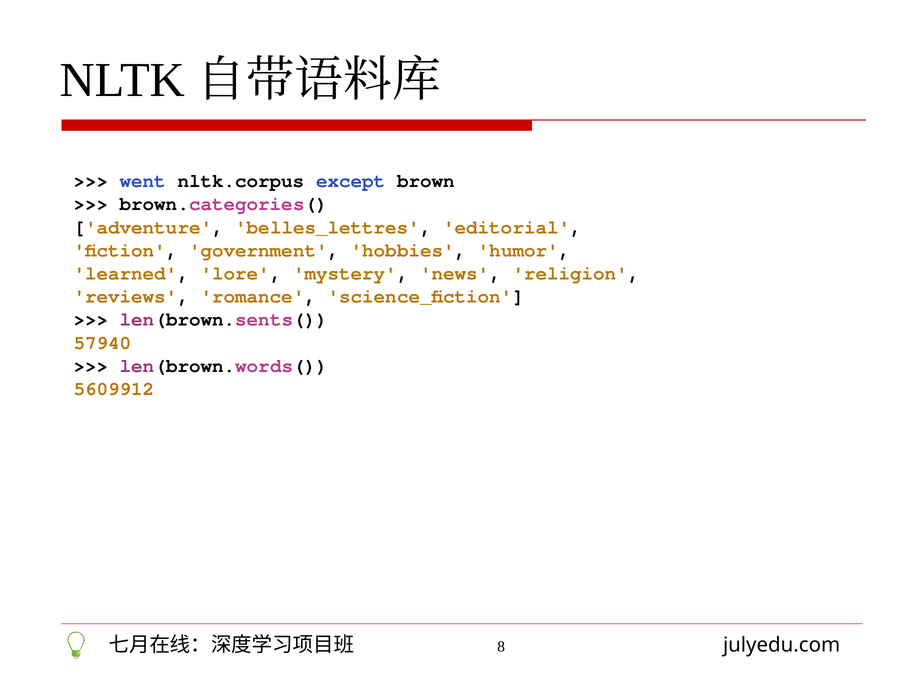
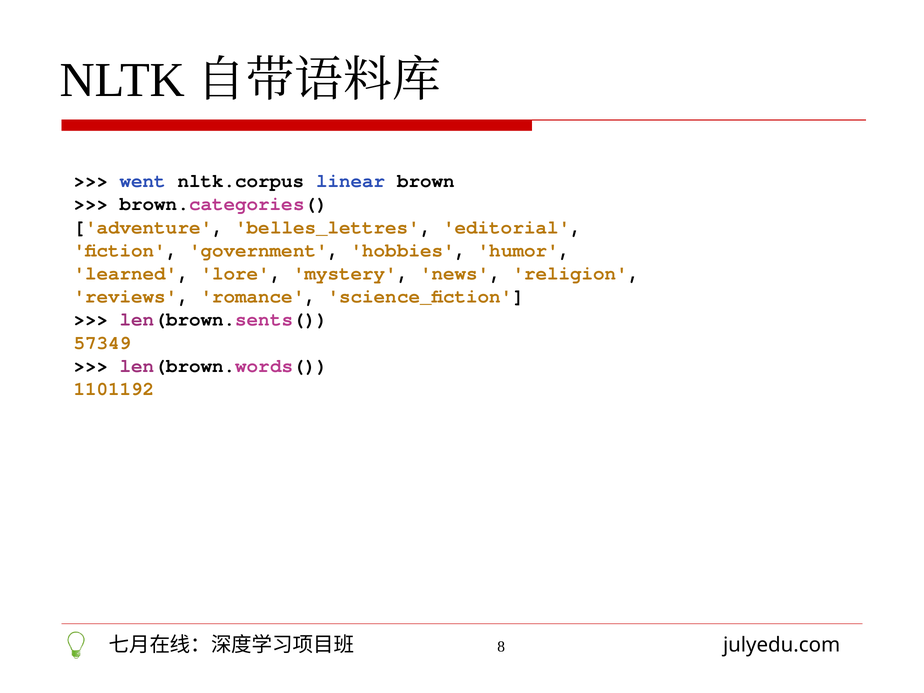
except: except -> linear
57940: 57940 -> 57349
5609912: 5609912 -> 1101192
